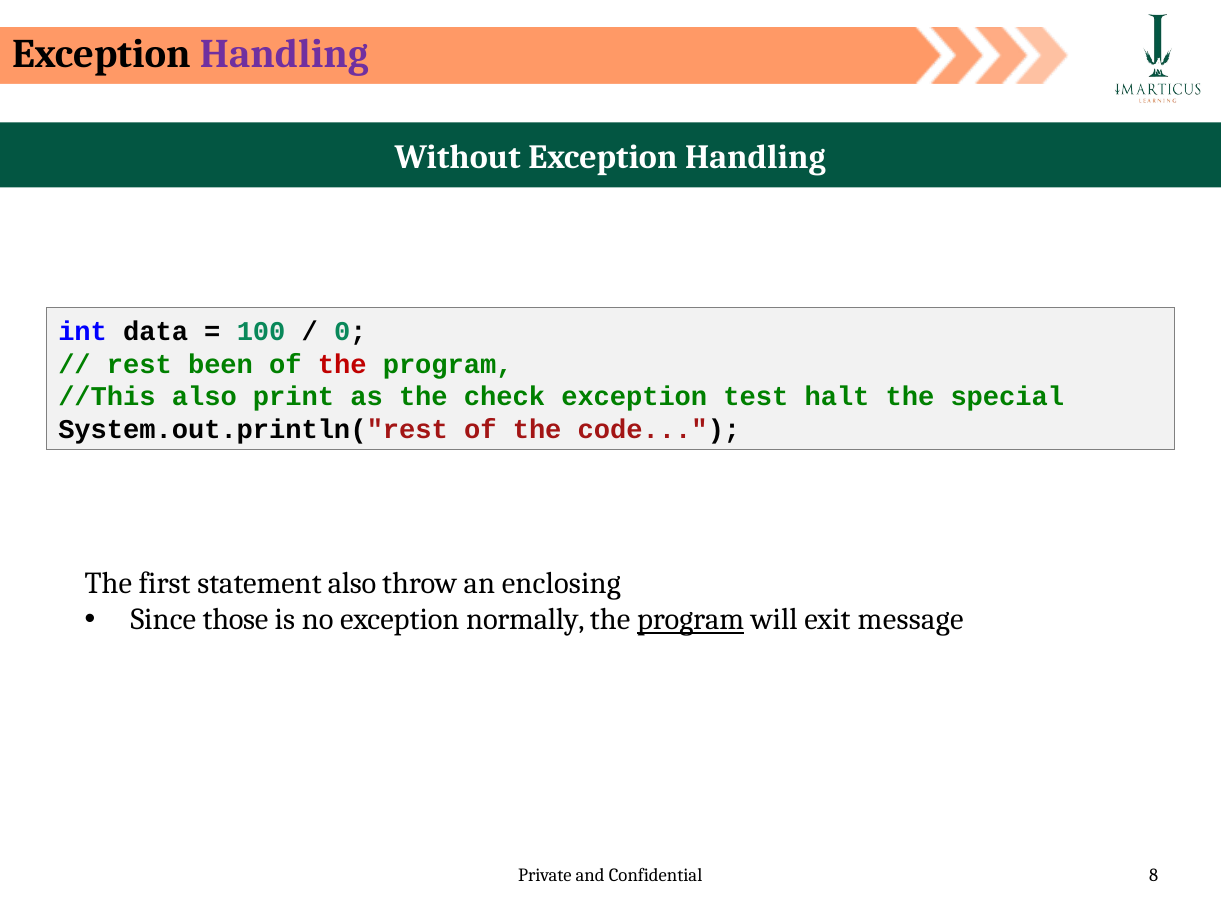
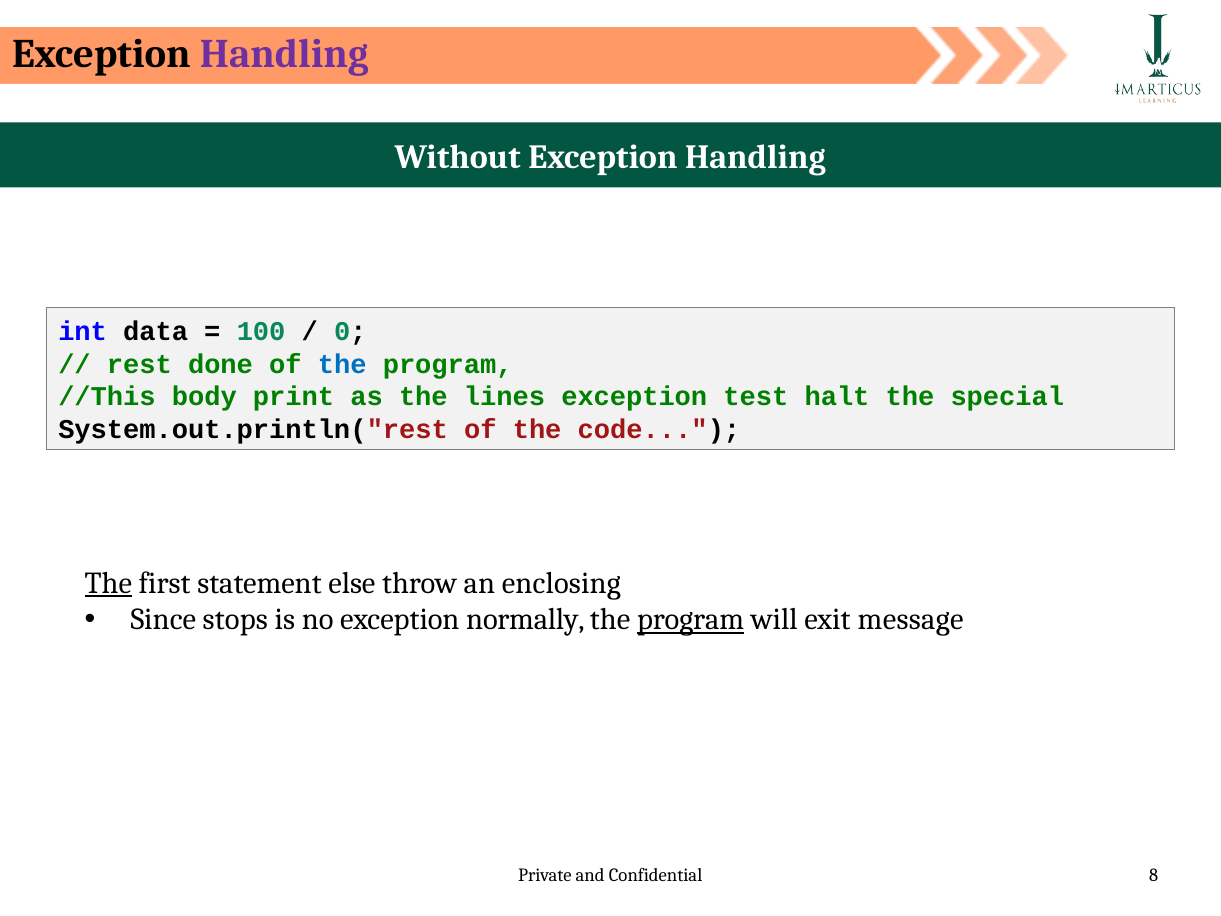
been: been -> done
the at (342, 364) colour: red -> blue
//This also: also -> body
check: check -> lines
The at (108, 583) underline: none -> present
statement also: also -> else
those: those -> stops
